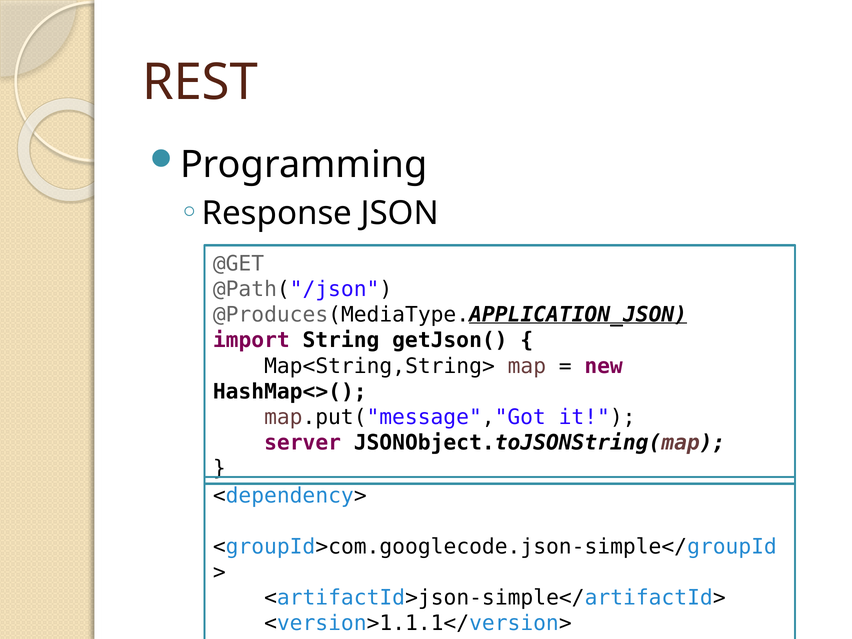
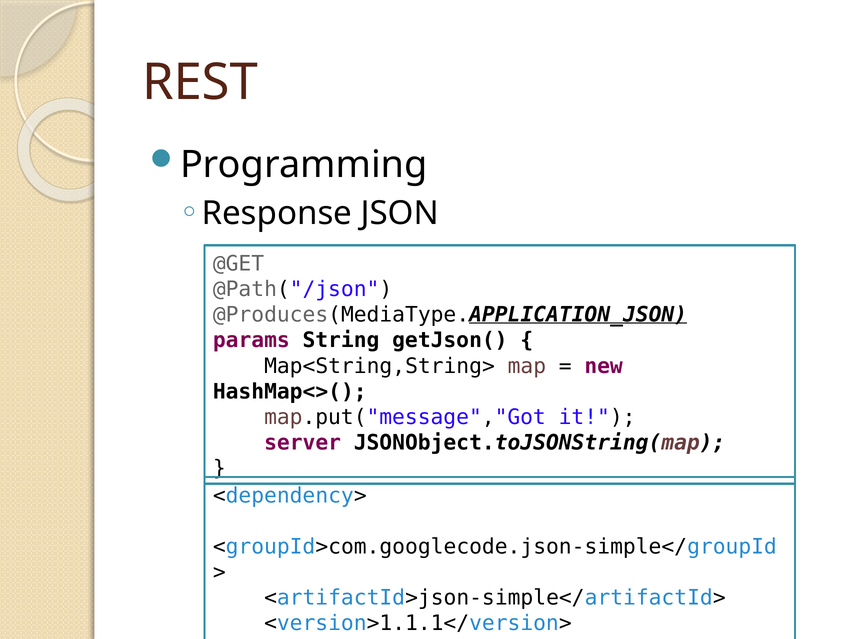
import: import -> params
